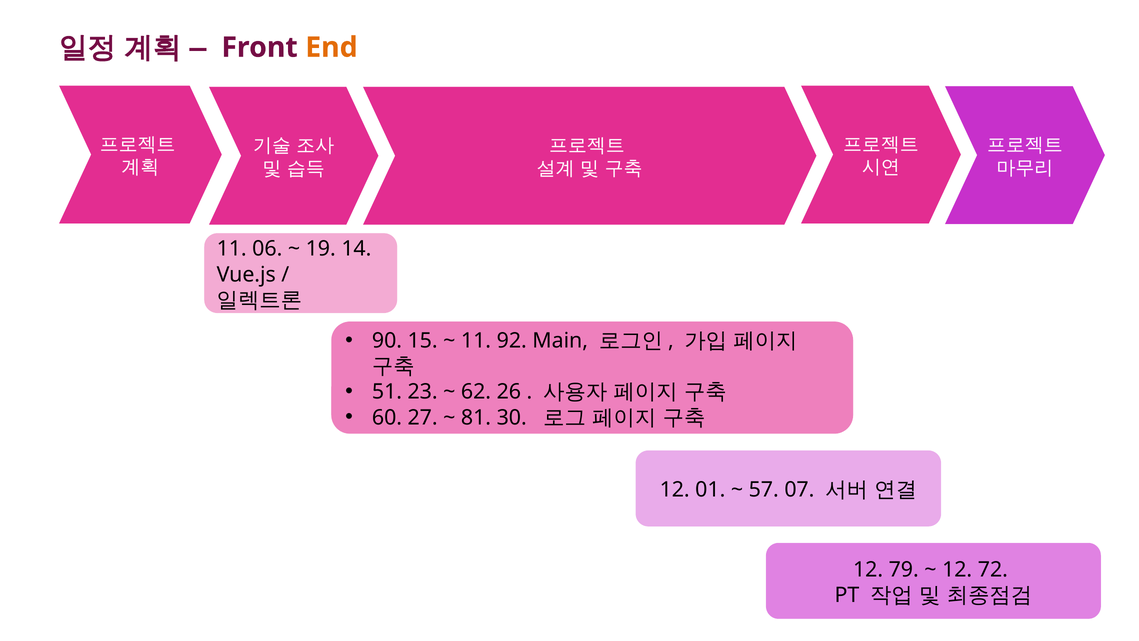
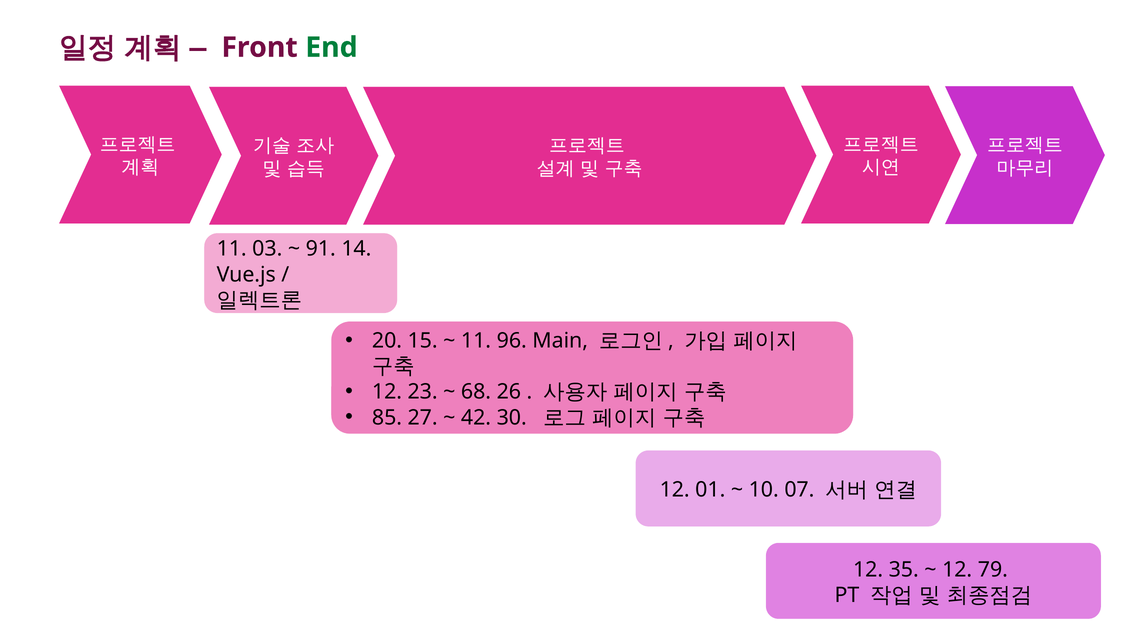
End colour: orange -> green
06: 06 -> 03
19: 19 -> 91
90: 90 -> 20
92: 92 -> 96
51 at (387, 392): 51 -> 12
62: 62 -> 68
60: 60 -> 85
81: 81 -> 42
57: 57 -> 10
79: 79 -> 35
72: 72 -> 79
